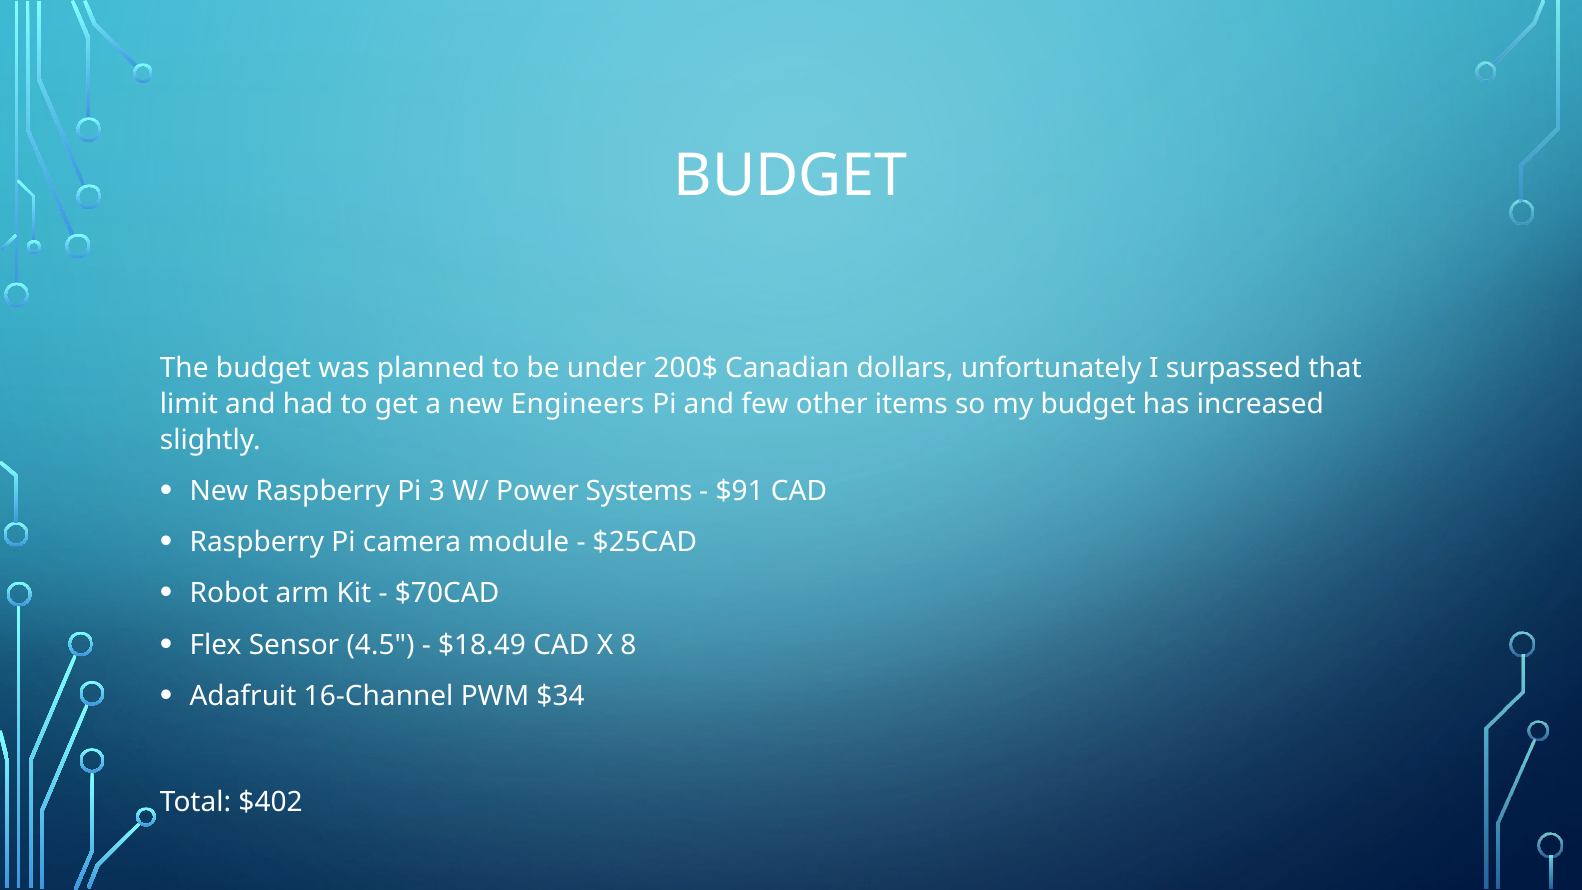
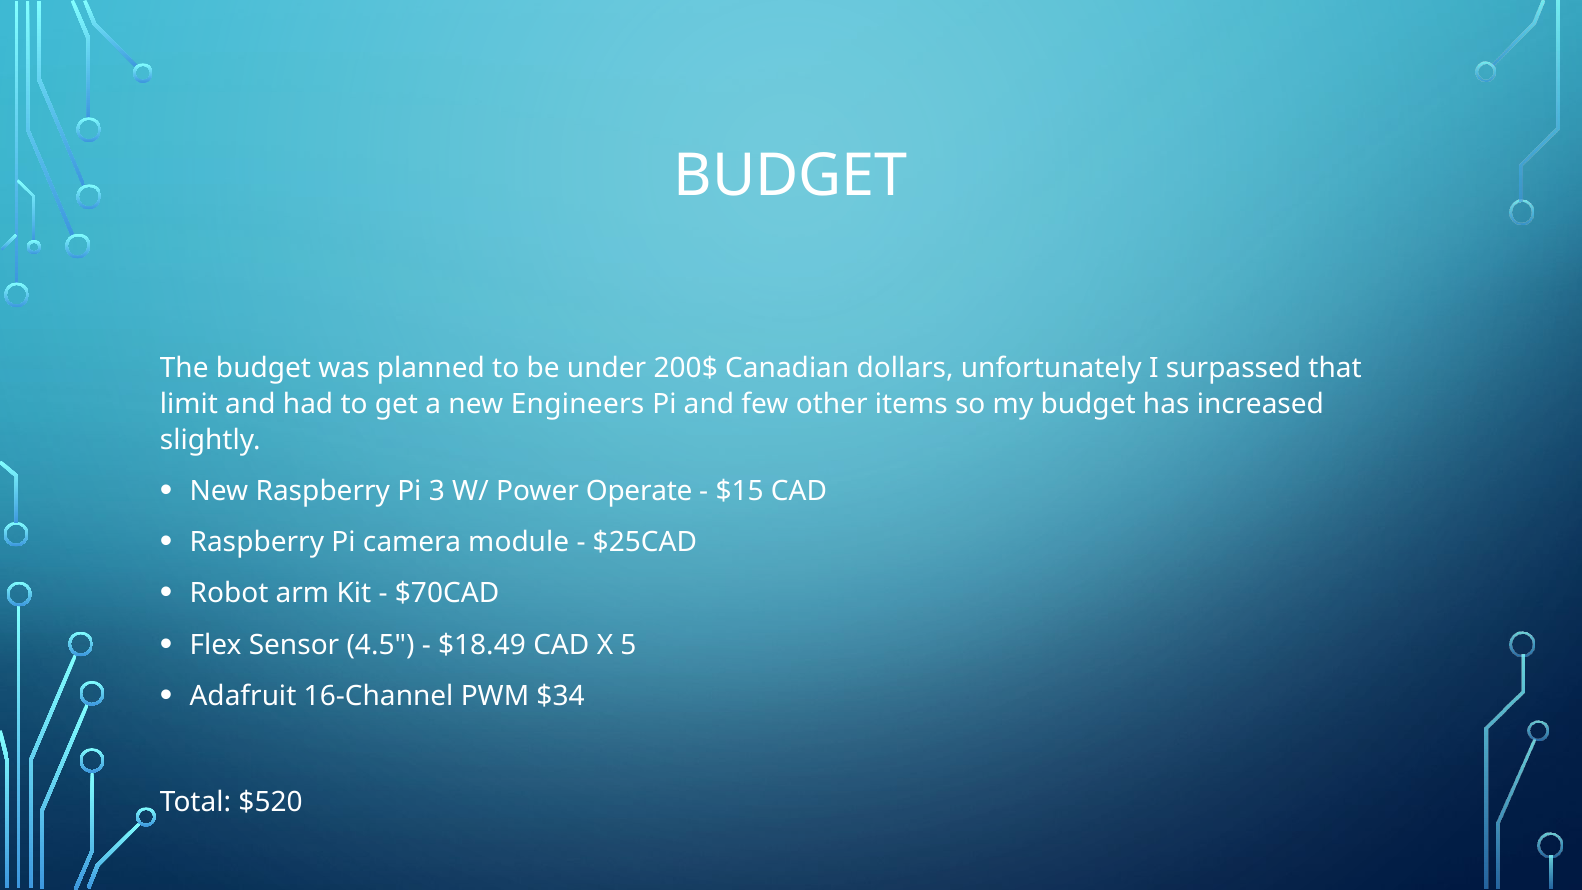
Systems: Systems -> Operate
$91: $91 -> $15
8: 8 -> 5
$402: $402 -> $520
